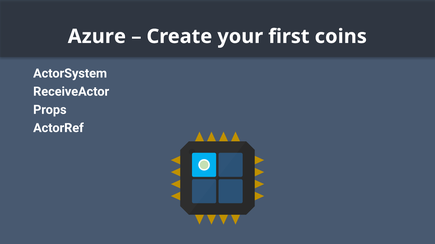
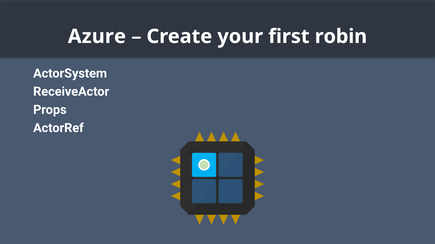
coins: coins -> robin
